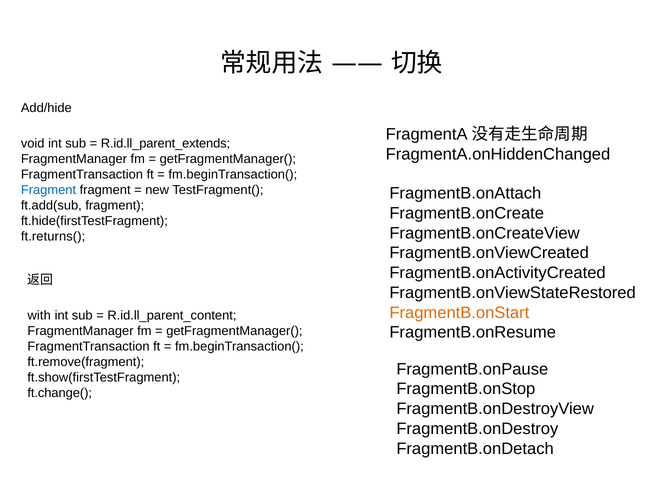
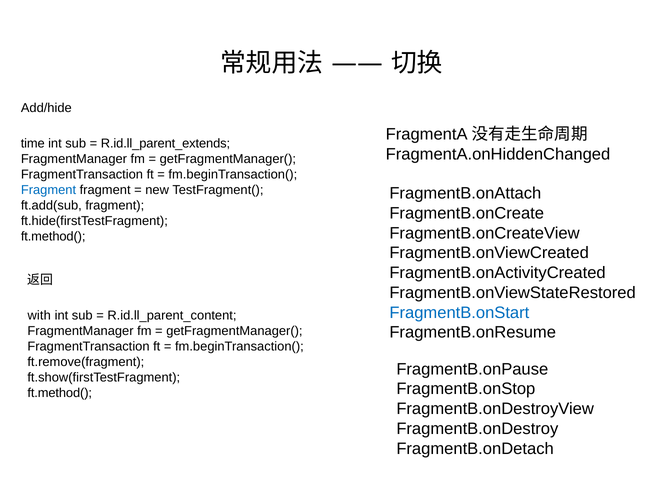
void: void -> time
ft.returns( at (53, 236): ft.returns( -> ft.method(
FragmentB.onStart colour: orange -> blue
ft.change( at (60, 393): ft.change( -> ft.method(
